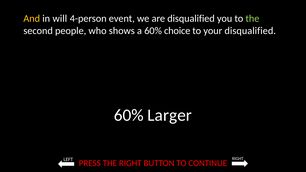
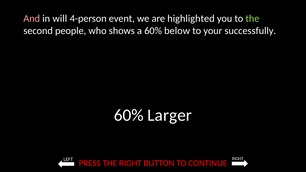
And colour: yellow -> pink
are disqualified: disqualified -> highlighted
choice: choice -> below
your disqualified: disqualified -> successfully
